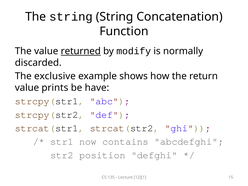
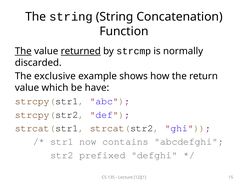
The at (23, 51) underline: none -> present
modify: modify -> strcmp
prints: prints -> which
position: position -> prefixed
